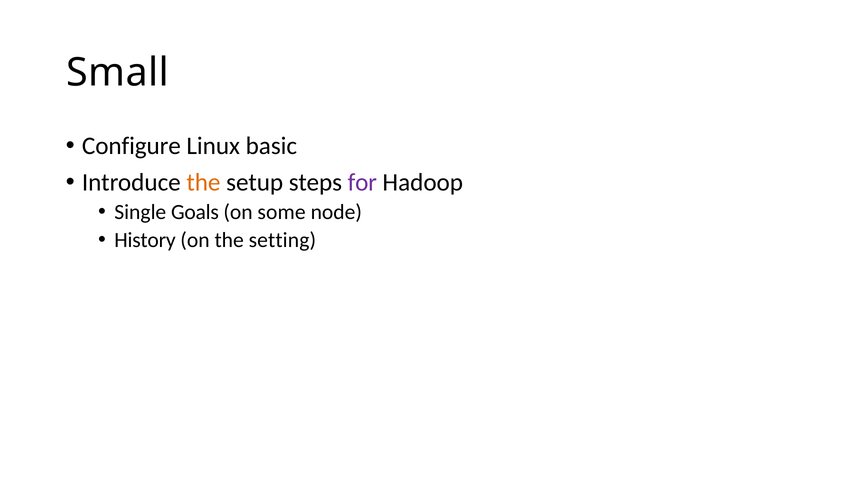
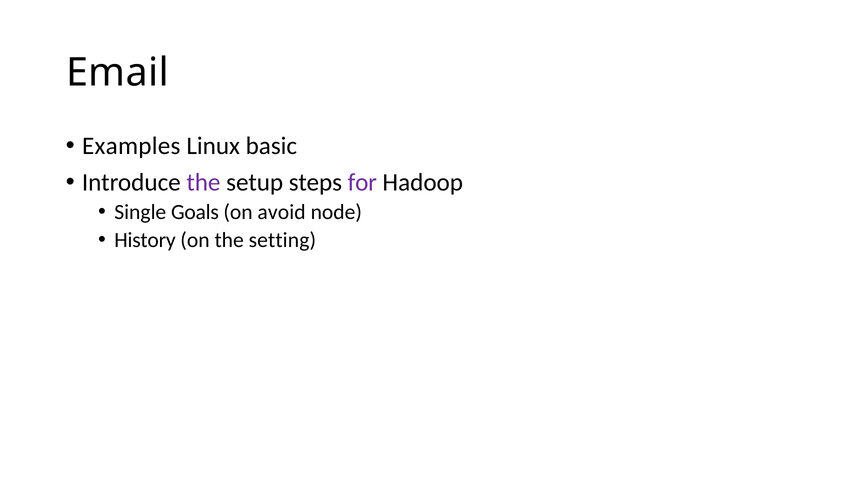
Small: Small -> Email
Configure: Configure -> Examples
the at (203, 182) colour: orange -> purple
some: some -> avoid
